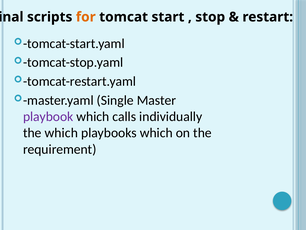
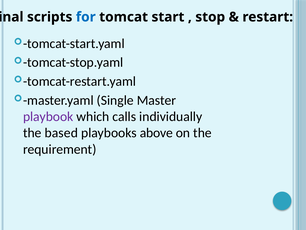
for colour: orange -> blue
the which: which -> based
playbooks which: which -> above
